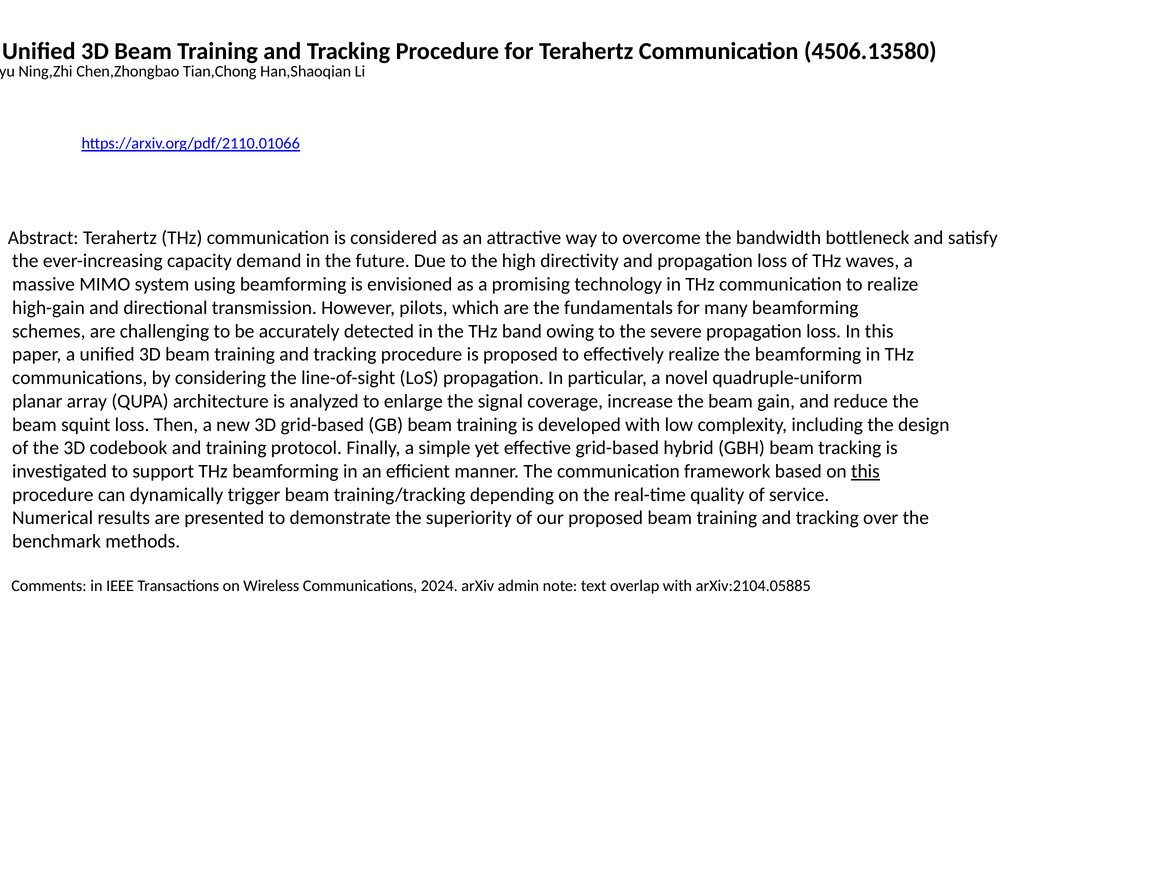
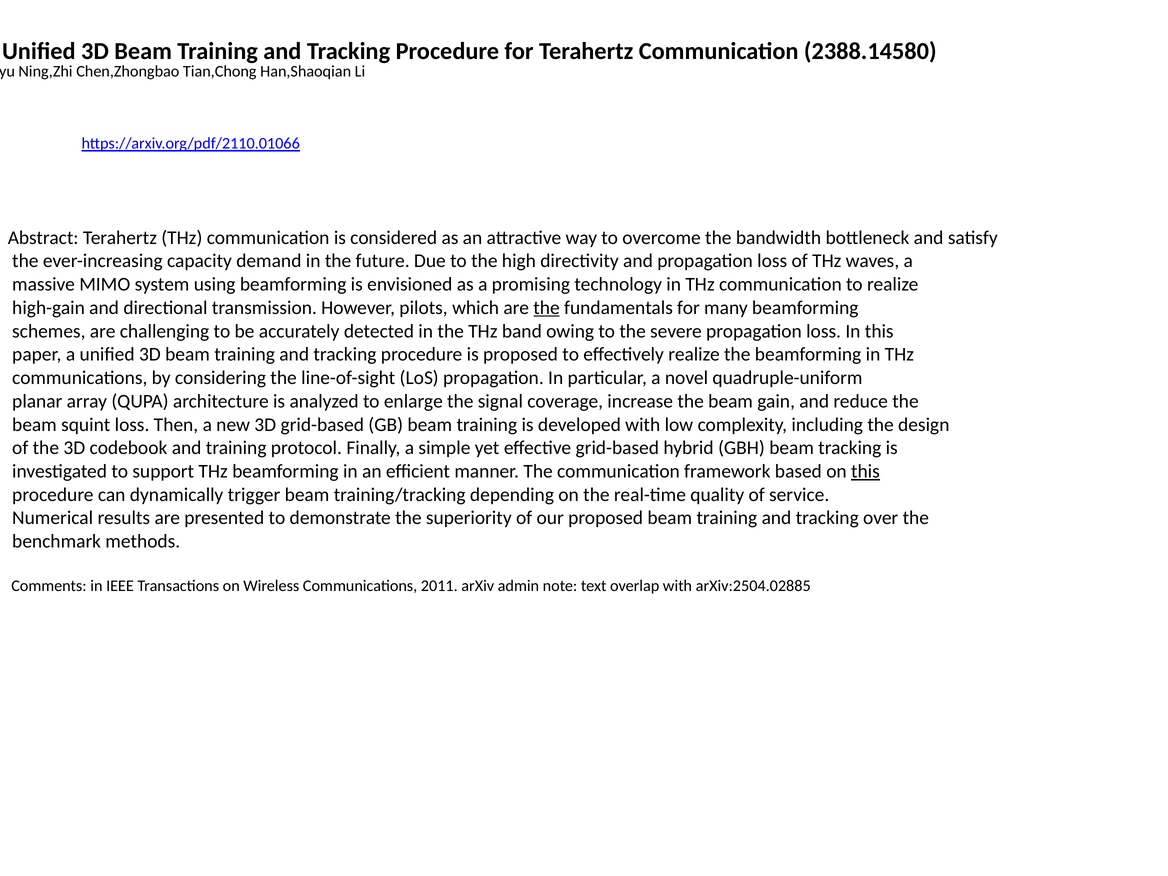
4506.13580: 4506.13580 -> 2388.14580
the at (547, 308) underline: none -> present
2024: 2024 -> 2011
arXiv:2104.05885: arXiv:2104.05885 -> arXiv:2504.02885
